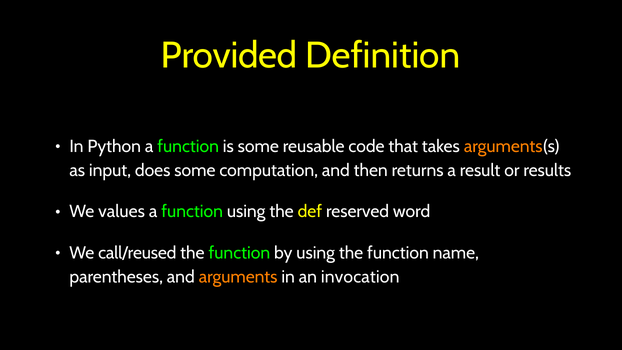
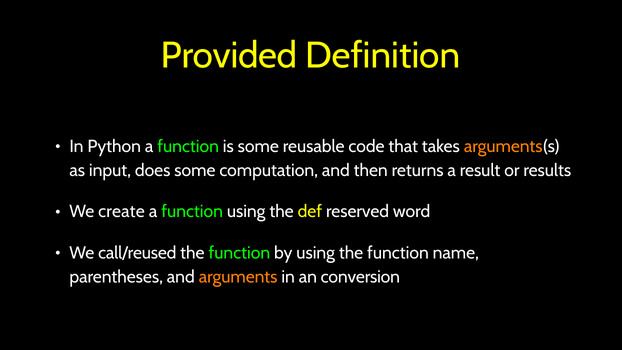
values: values -> create
invocation: invocation -> conversion
